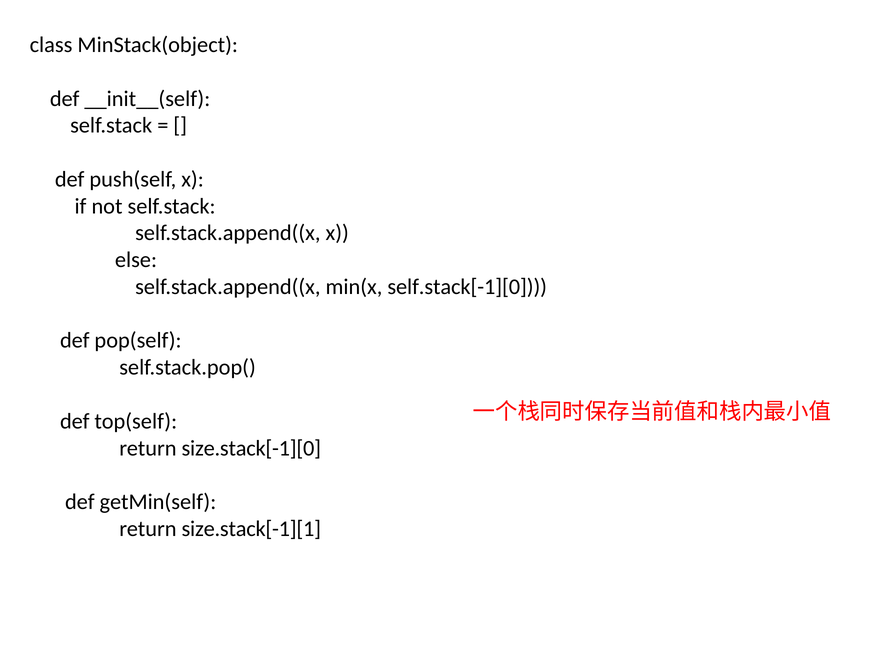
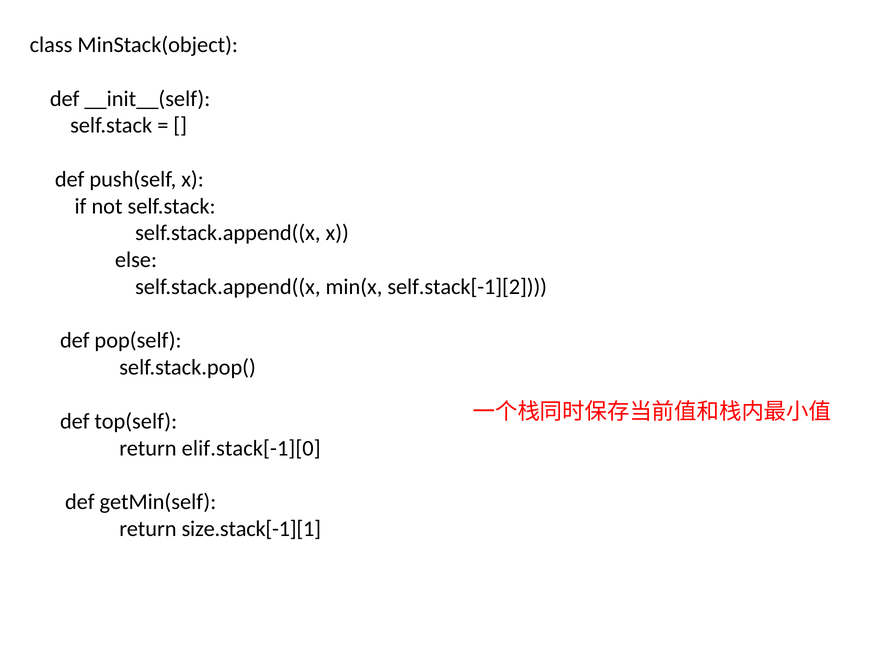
self.stack[-1][0: self.stack[-1][0 -> self.stack[-1][2
size.stack[-1][0: size.stack[-1][0 -> elif.stack[-1][0
